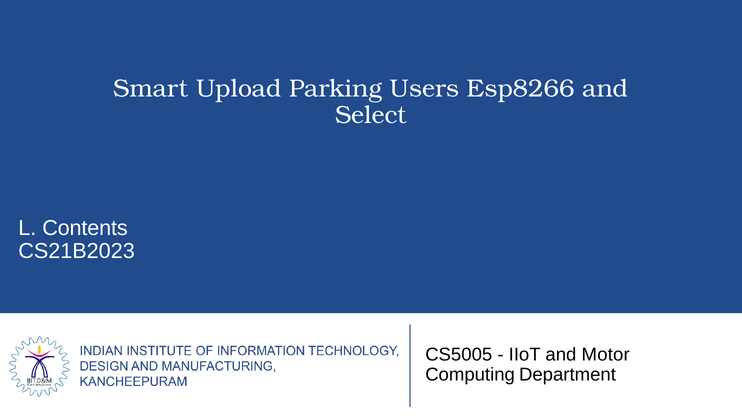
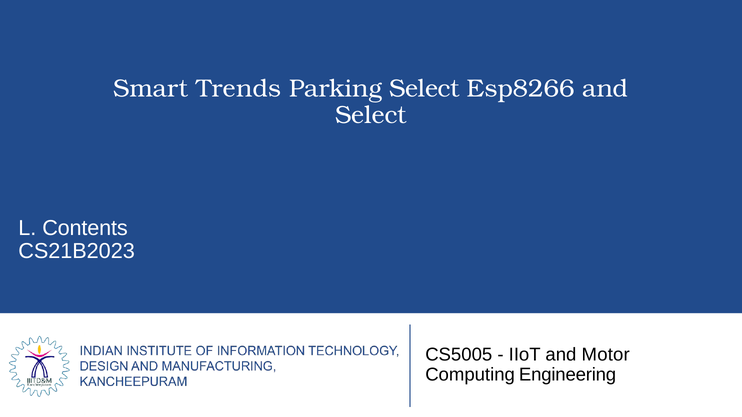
Upload: Upload -> Trends
Parking Users: Users -> Select
Department: Department -> Engineering
